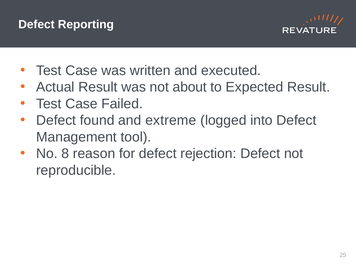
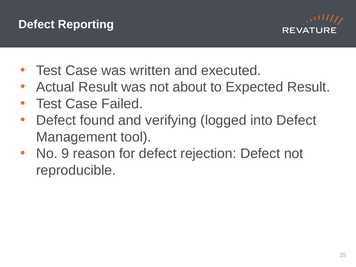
extreme: extreme -> verifying
8: 8 -> 9
